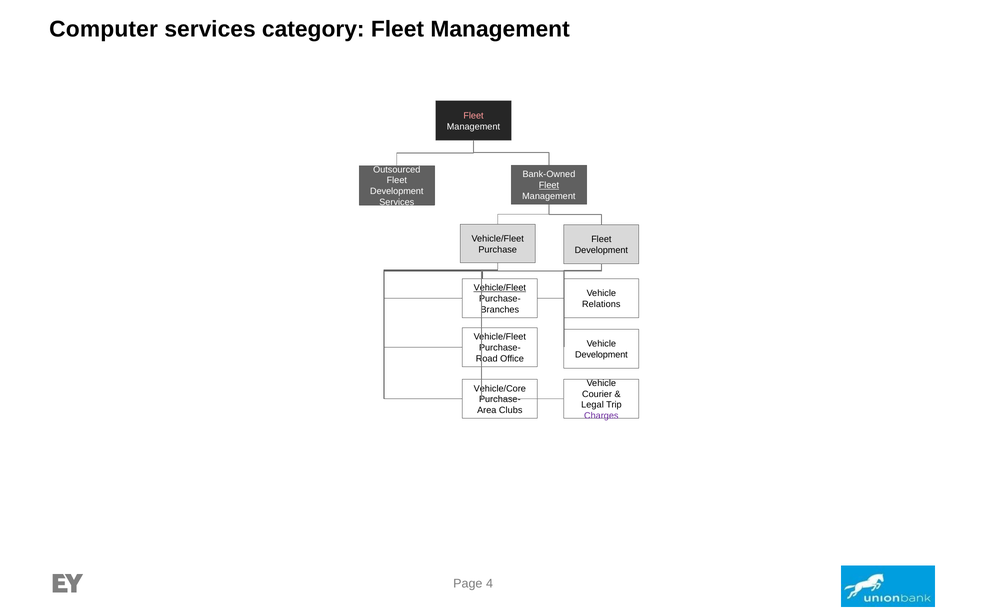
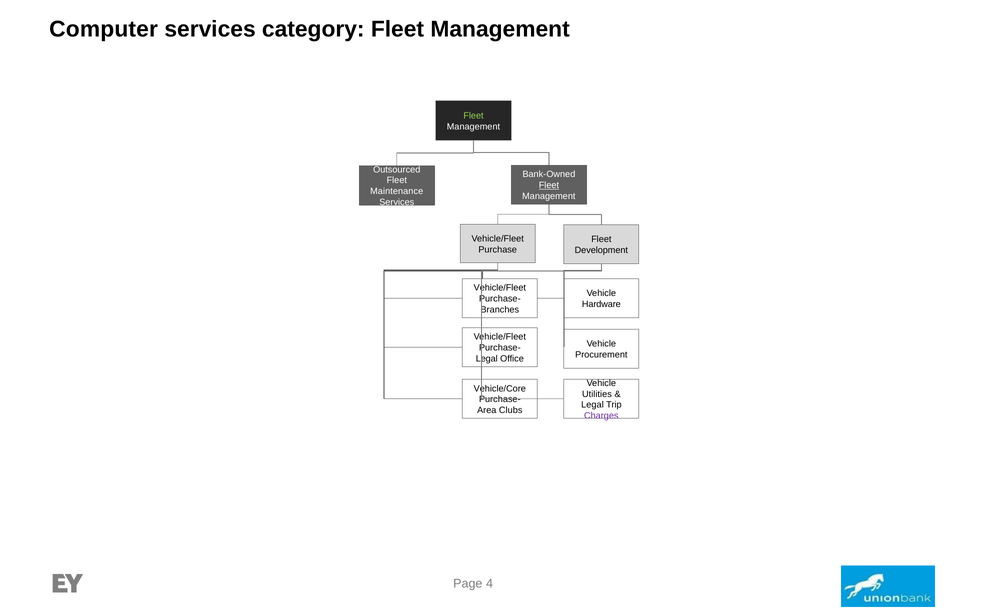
Fleet at (474, 116) colour: pink -> light green
Development at (397, 191): Development -> Maintenance
Vehicle/Fleet at (500, 288) underline: present -> none
Relations: Relations -> Hardware
Development at (601, 355): Development -> Procurement
Road at (487, 359): Road -> Legal
Courier: Courier -> Utilities
